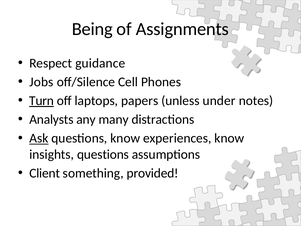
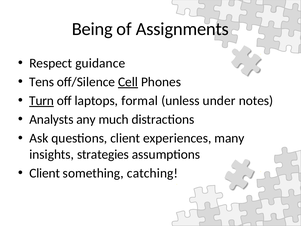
Jobs: Jobs -> Tens
Cell underline: none -> present
papers: papers -> formal
many: many -> much
Ask underline: present -> none
questions know: know -> client
experiences know: know -> many
insights questions: questions -> strategies
provided: provided -> catching
